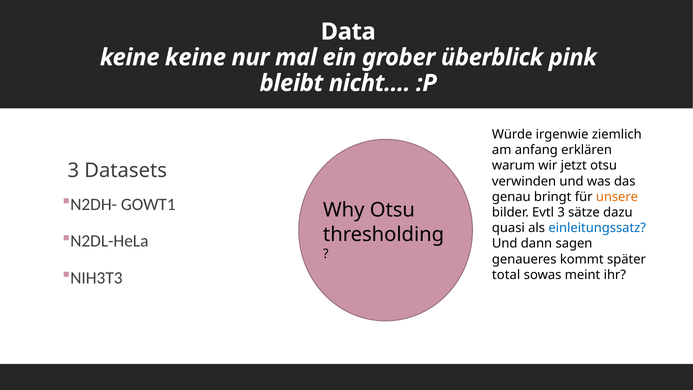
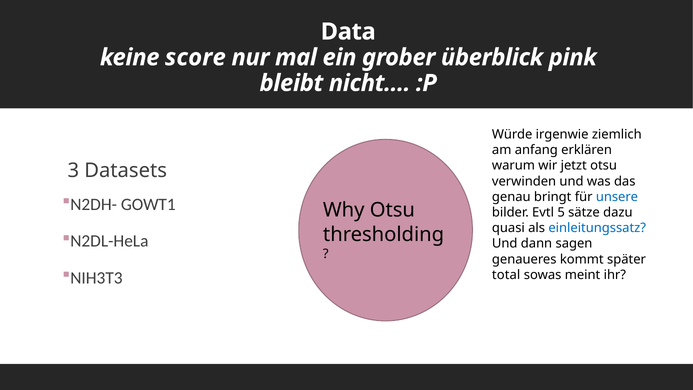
keine keine: keine -> score
unsere colour: orange -> blue
Evtl 3: 3 -> 5
